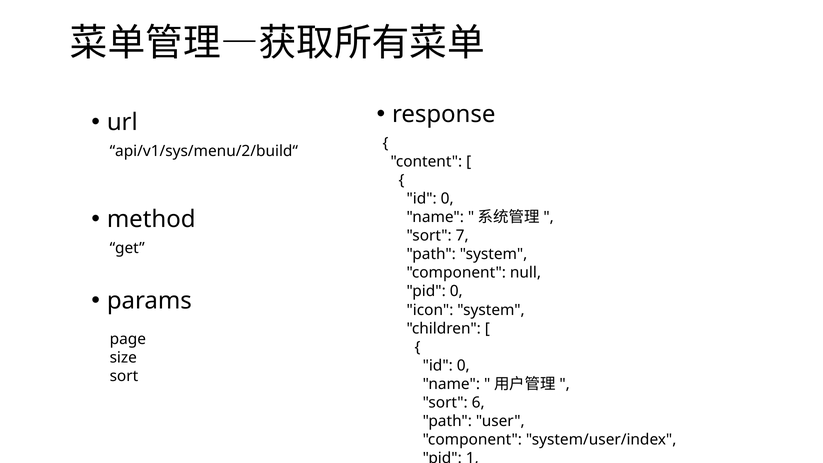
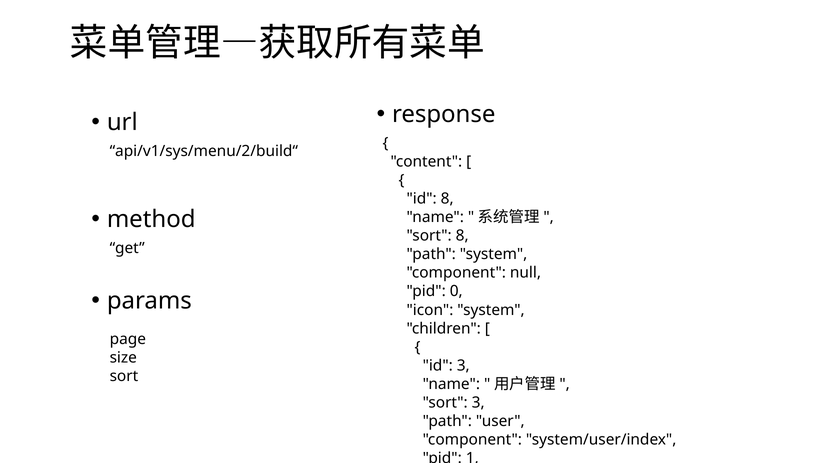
0 at (447, 199): 0 -> 8
sort 7: 7 -> 8
0 at (463, 365): 0 -> 3
6 at (478, 402): 6 -> 3
